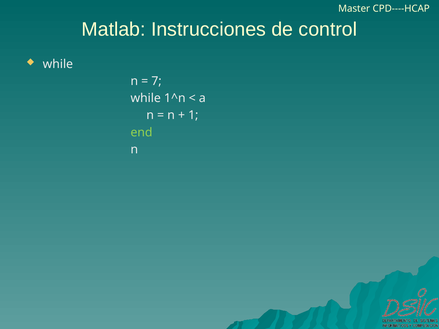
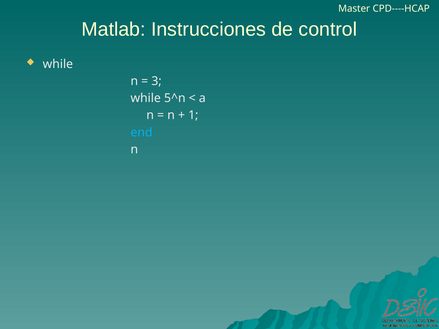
7: 7 -> 3
1^n: 1^n -> 5^n
end colour: light green -> light blue
